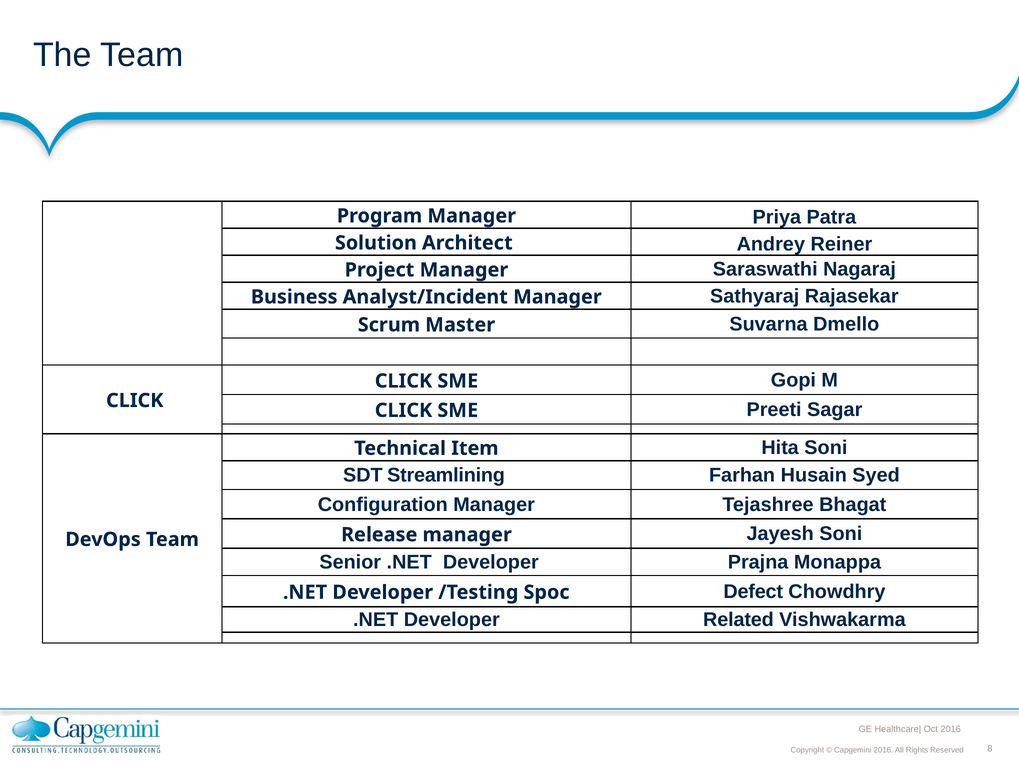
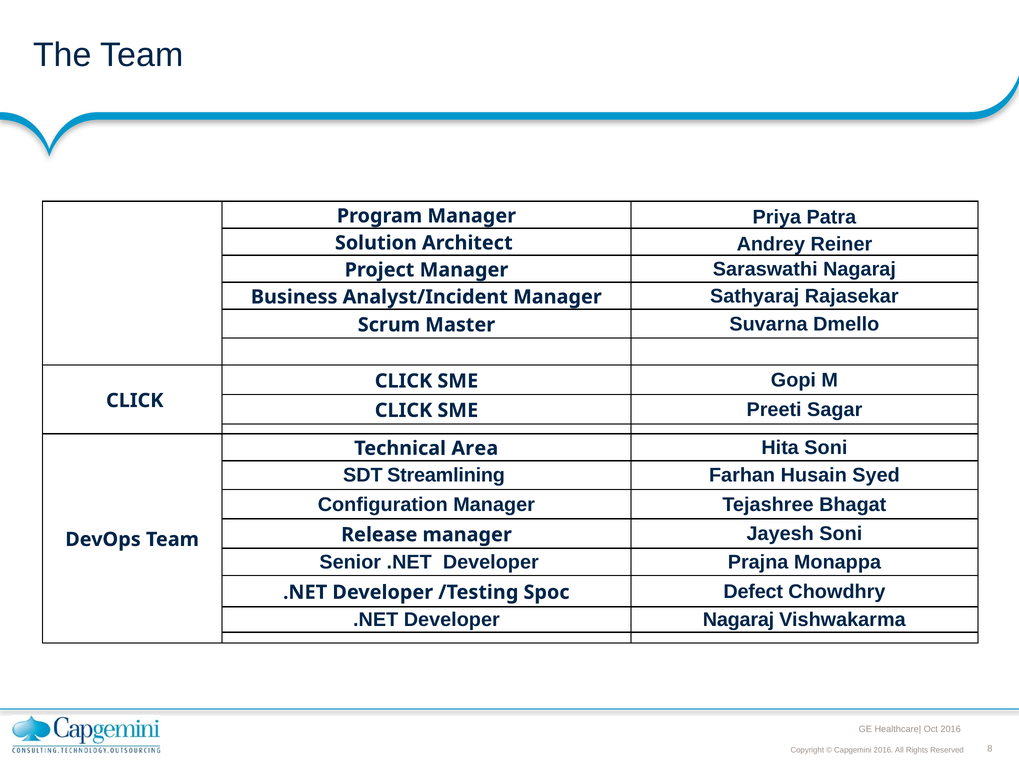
Item: Item -> Area
Developer Related: Related -> Nagaraj
